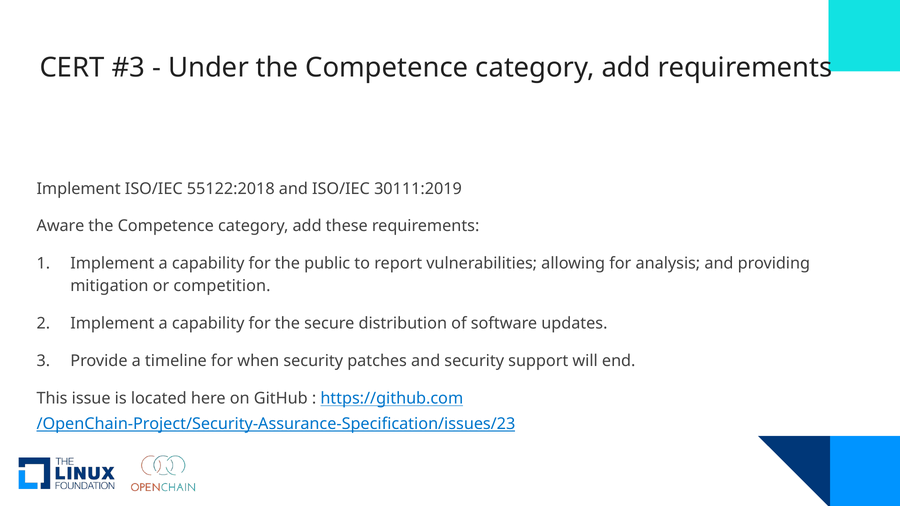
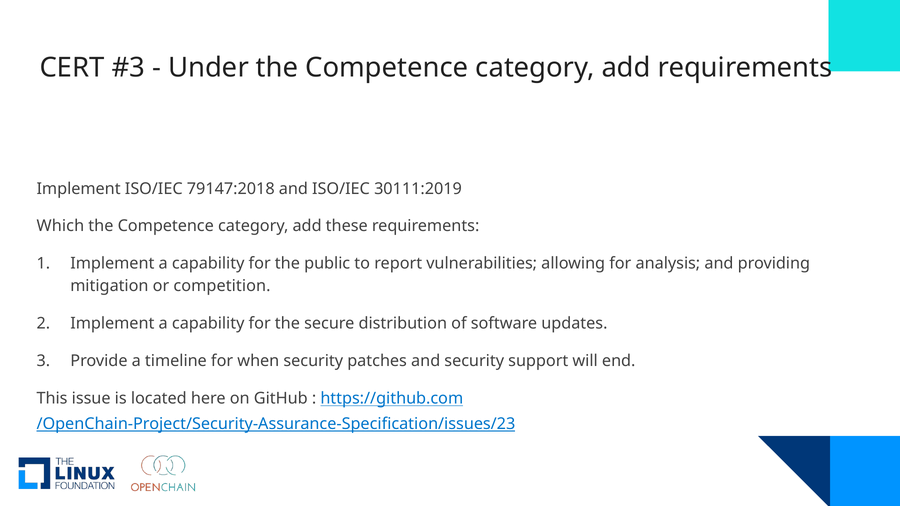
55122:2018: 55122:2018 -> 79147:2018
Aware: Aware -> Which
